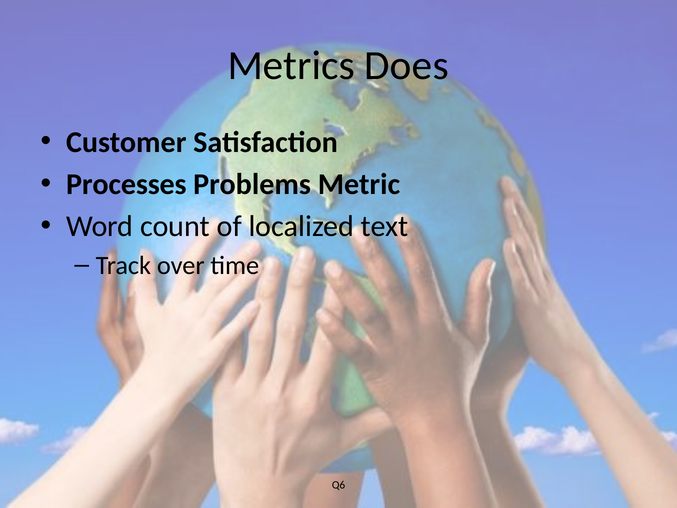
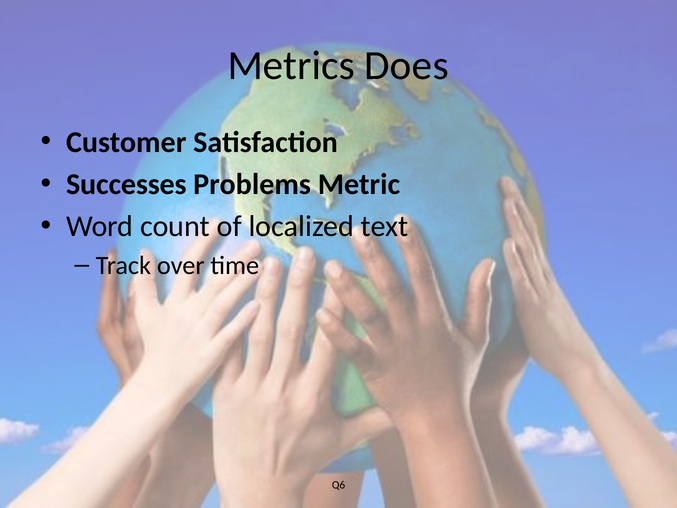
Processes: Processes -> Successes
